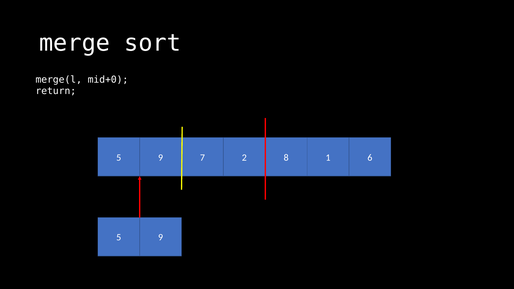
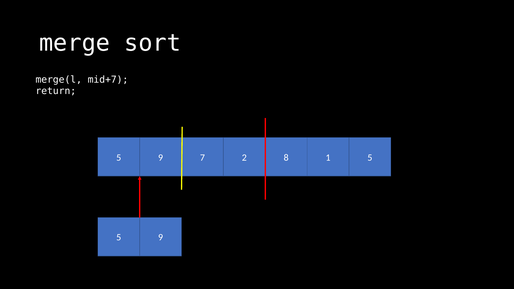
mid+0: mid+0 -> mid+7
1 6: 6 -> 5
